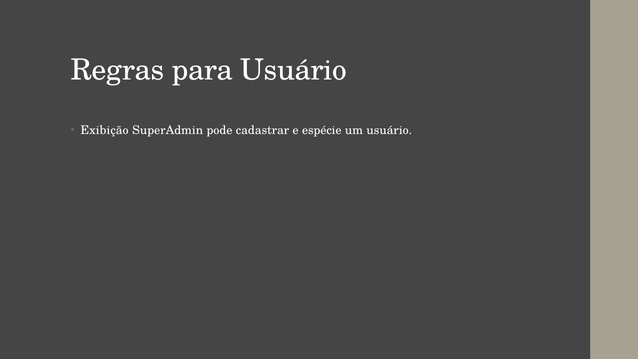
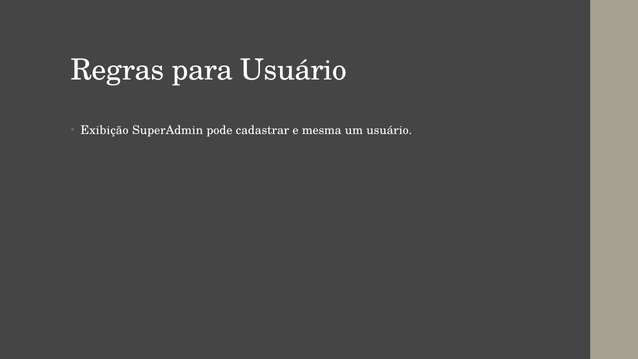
espécie: espécie -> mesma
